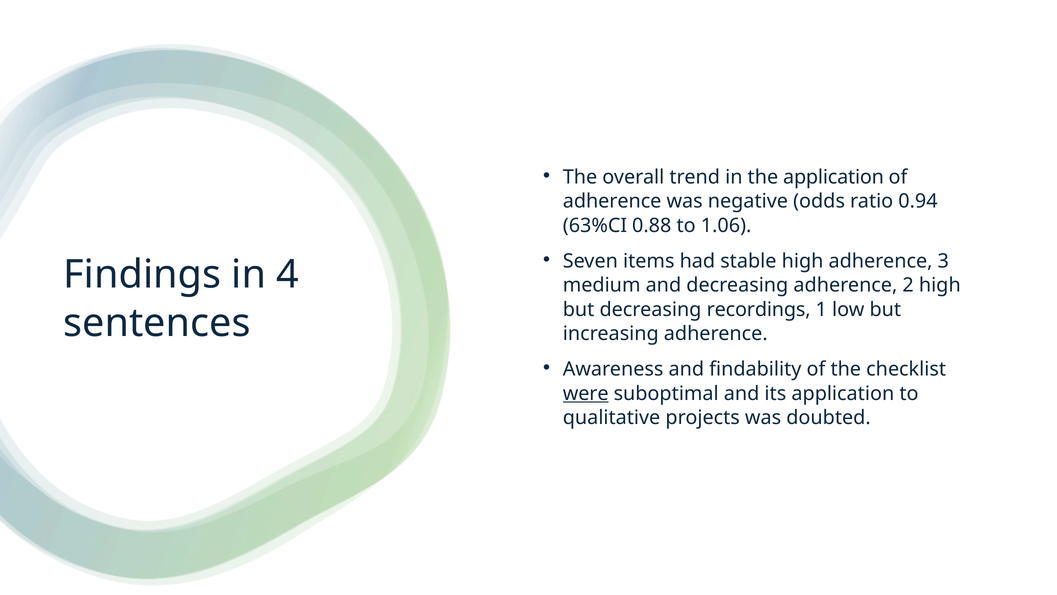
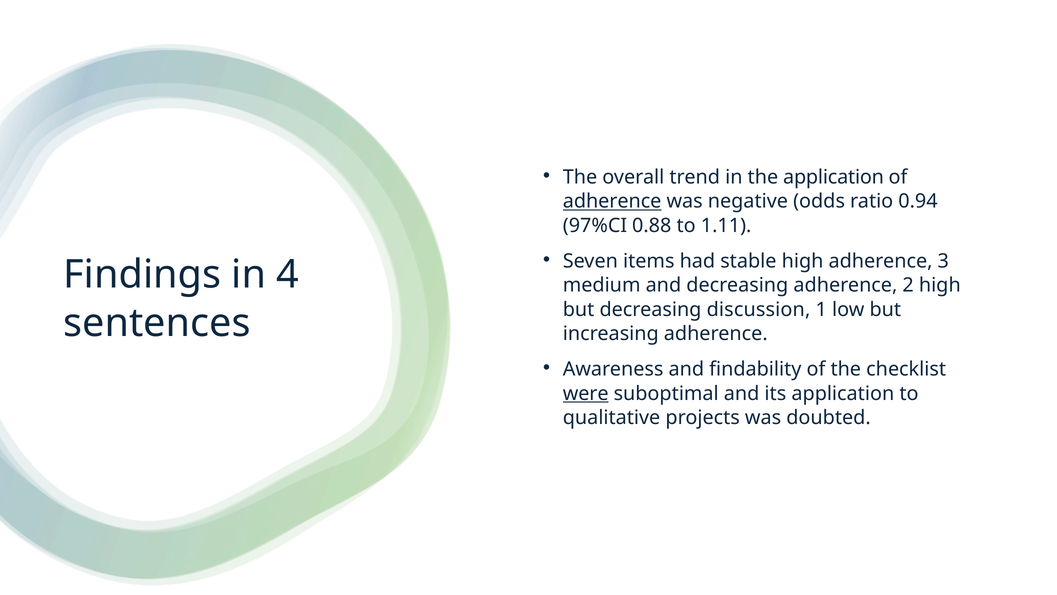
adherence at (612, 201) underline: none -> present
63%CI: 63%CI -> 97%CI
1.06: 1.06 -> 1.11
recordings: recordings -> discussion
